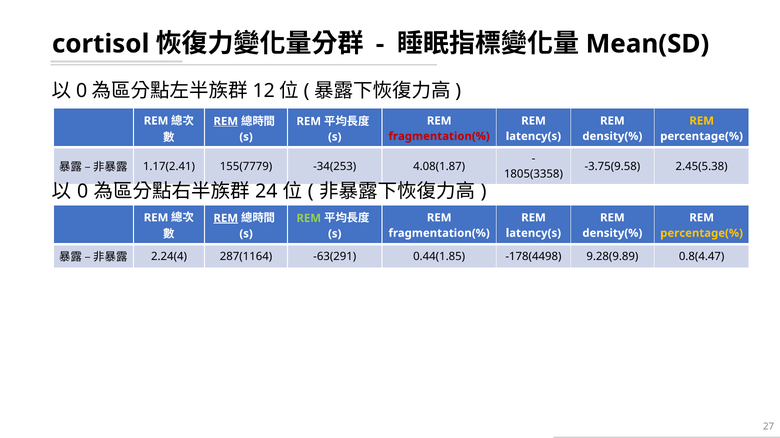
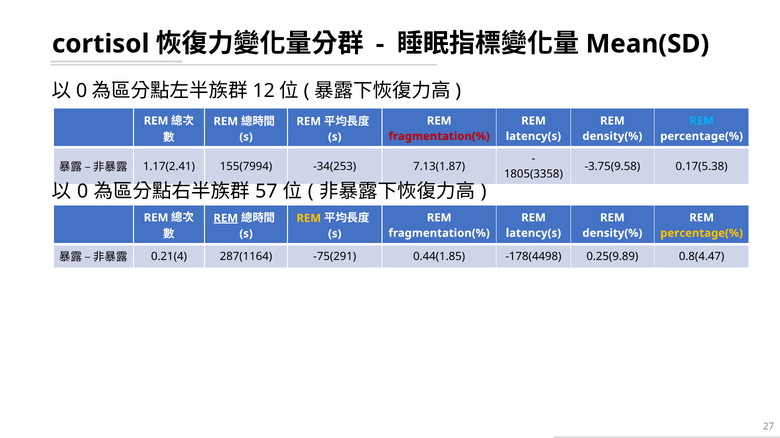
REM at (702, 121) colour: yellow -> light blue
REM at (226, 122) underline: present -> none
155(7779: 155(7779 -> 155(7994
4.08(1.87: 4.08(1.87 -> 7.13(1.87
2.45(5.38: 2.45(5.38 -> 0.17(5.38
24: 24 -> 57
REM at (309, 219) colour: light green -> yellow
2.24(4: 2.24(4 -> 0.21(4
-63(291: -63(291 -> -75(291
9.28(9.89: 9.28(9.89 -> 0.25(9.89
